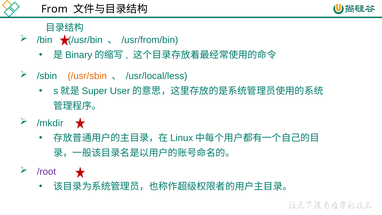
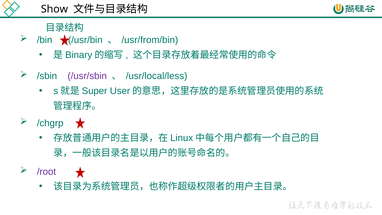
From: From -> Show
/usr/sbin colour: orange -> purple
/mkdir: /mkdir -> /chgrp
